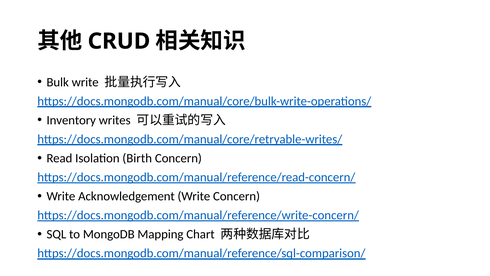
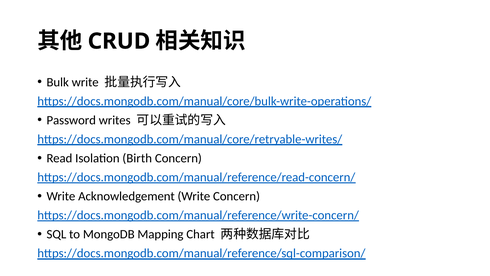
Inventory: Inventory -> Password
